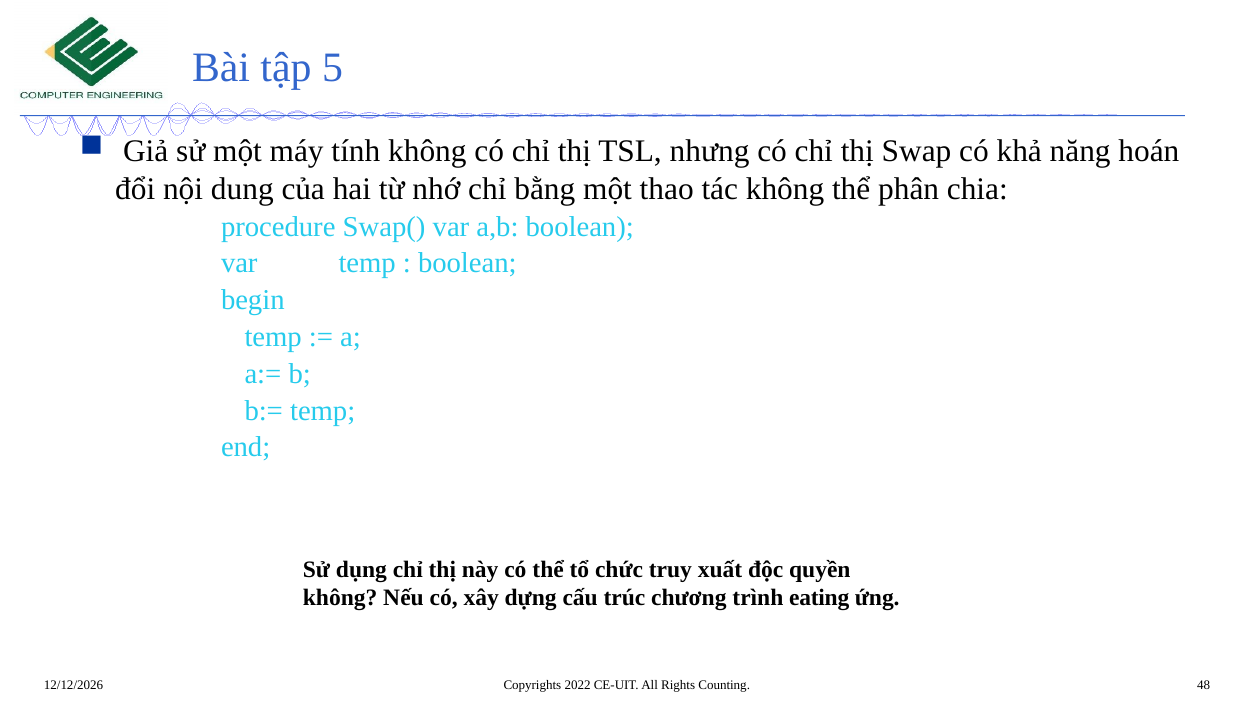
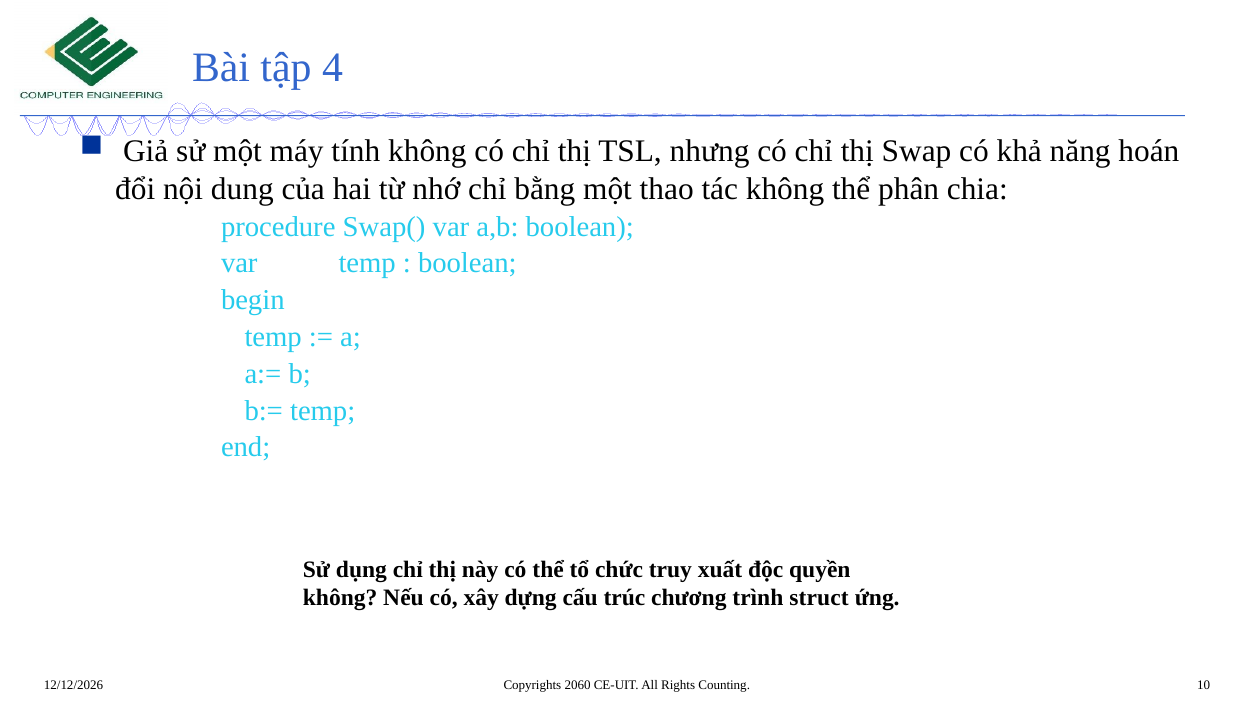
5: 5 -> 4
eating: eating -> struct
2022: 2022 -> 2060
48: 48 -> 10
